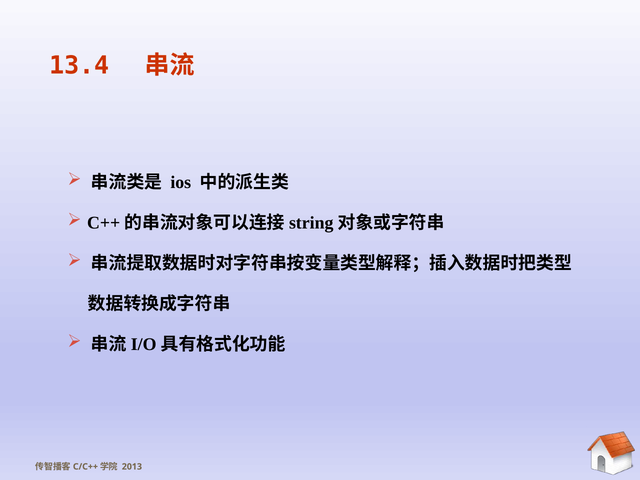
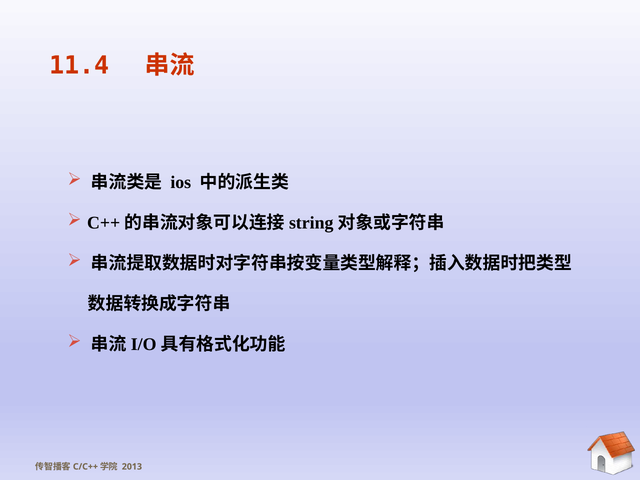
13.4: 13.4 -> 11.4
